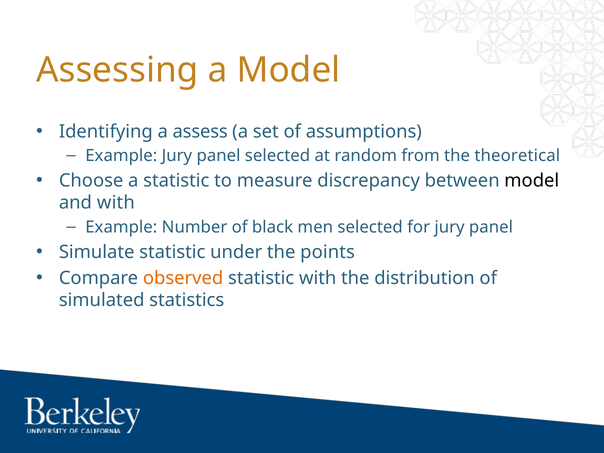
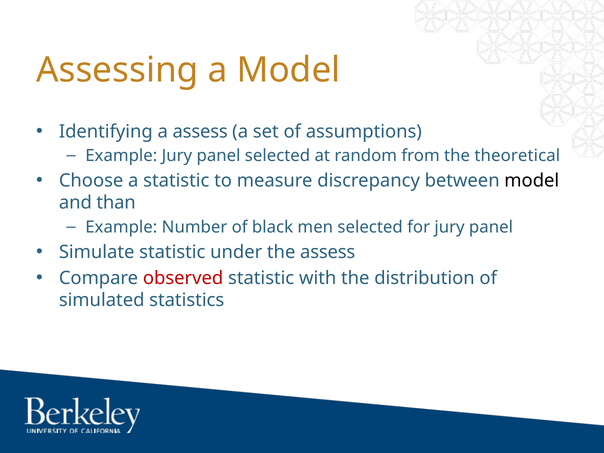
and with: with -> than
the points: points -> assess
observed colour: orange -> red
